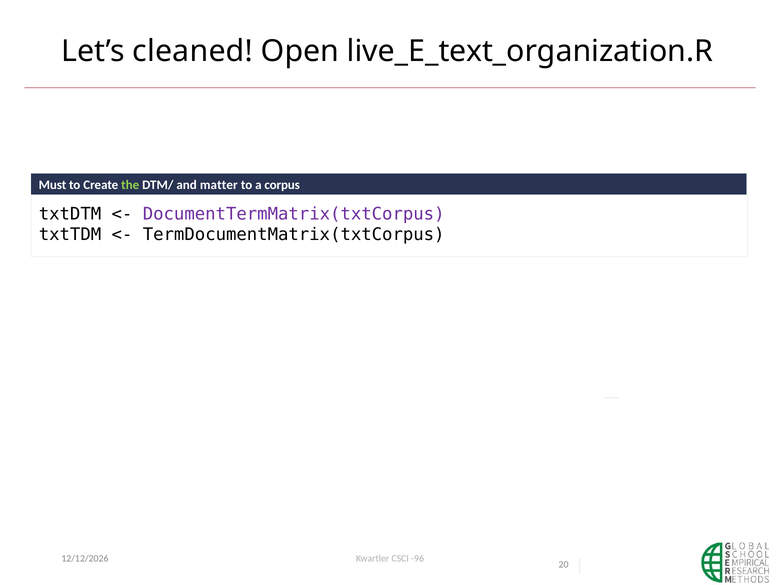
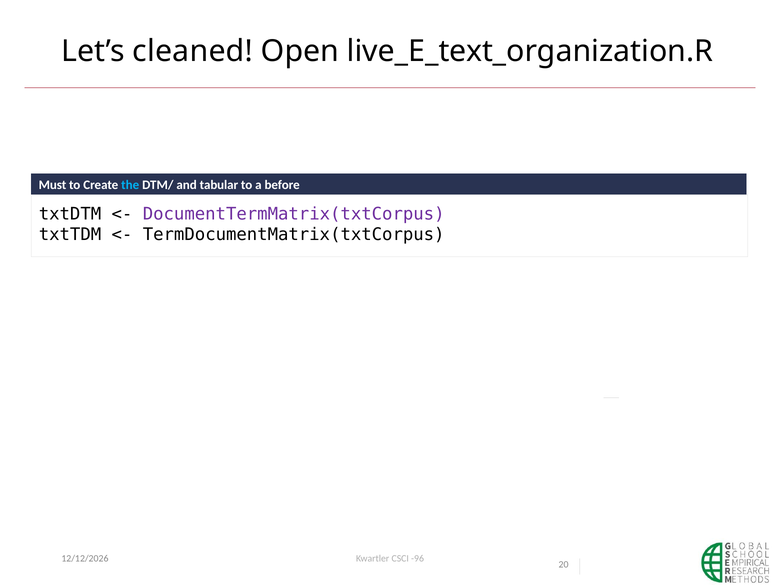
the colour: light green -> light blue
matter: matter -> tabular
corpus: corpus -> before
